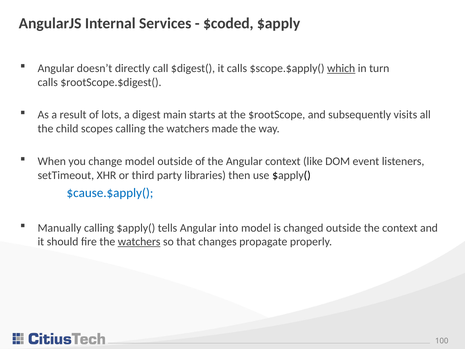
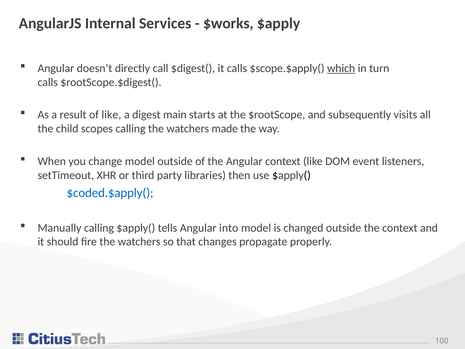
$coded: $coded -> $works
of lots: lots -> like
$cause.$apply(: $cause.$apply( -> $coded.$apply(
watchers at (139, 242) underline: present -> none
